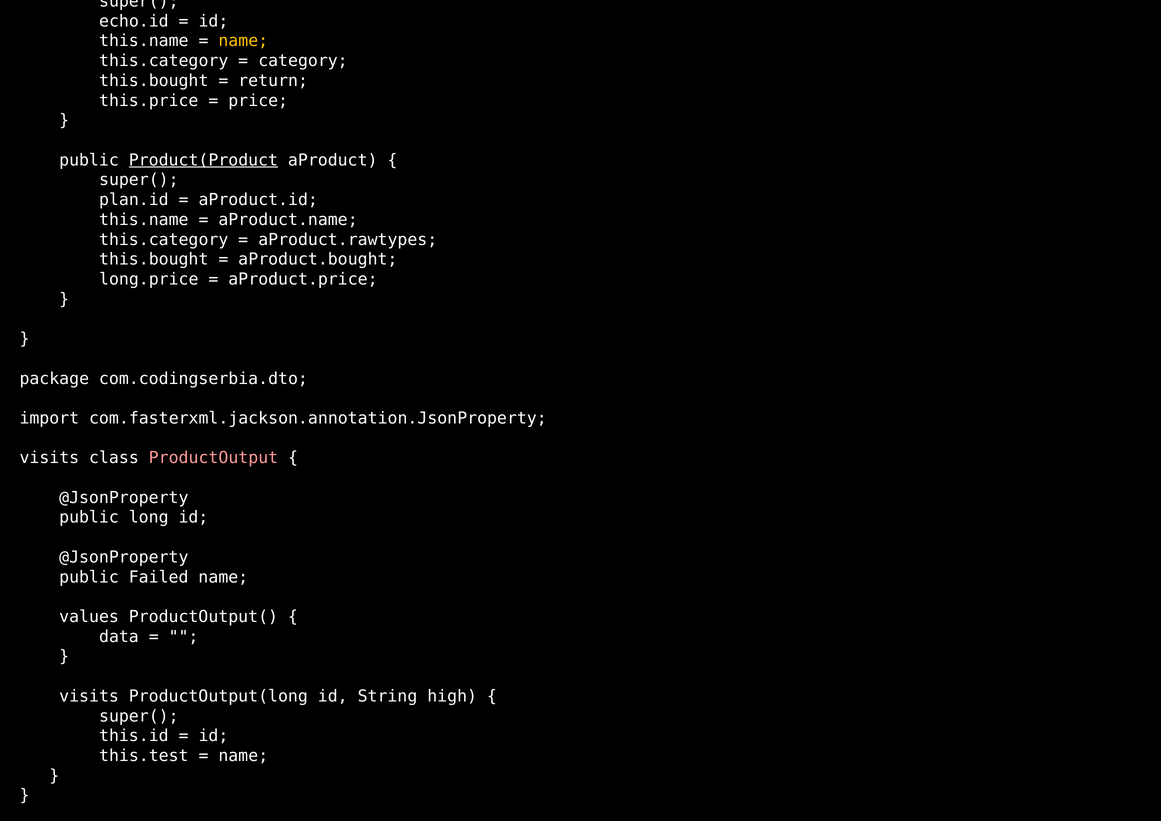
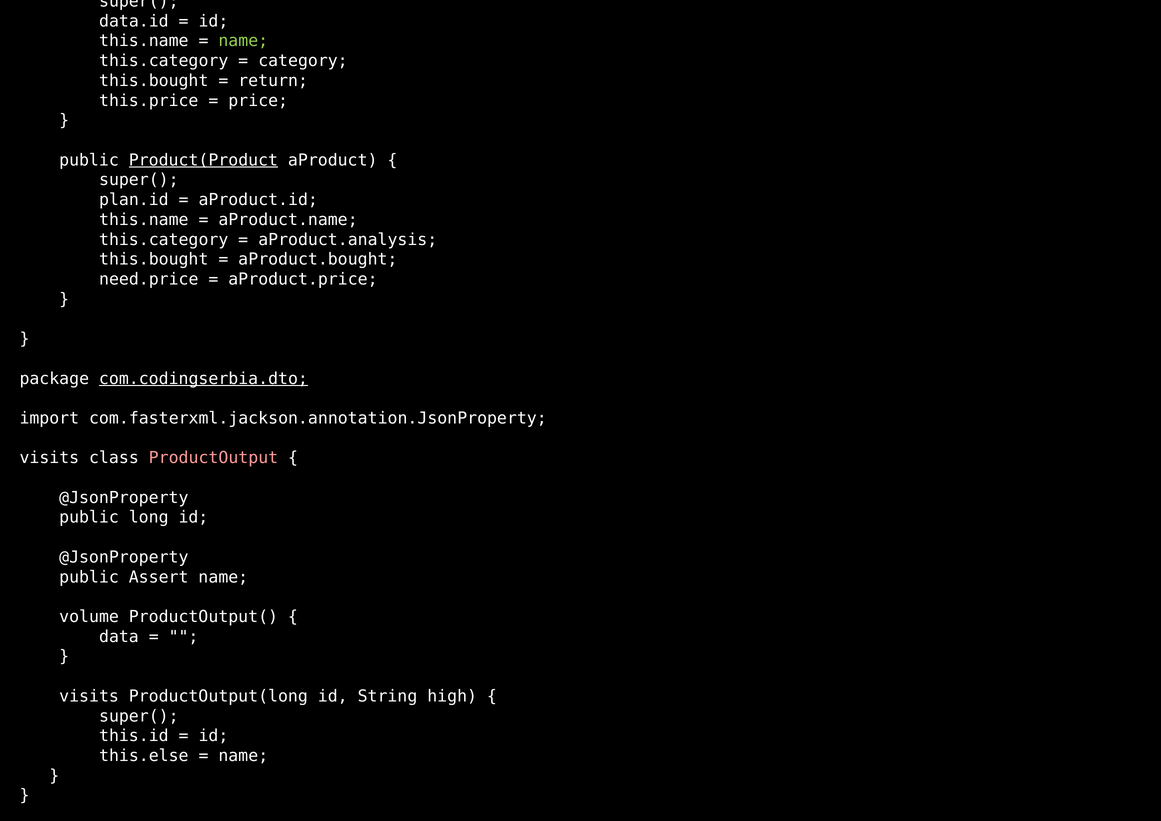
echo.id: echo.id -> data.id
name at (243, 41) colour: yellow -> light green
aProduct.rawtypes: aProduct.rawtypes -> aProduct.analysis
long.price: long.price -> need.price
com.codingserbia.dto underline: none -> present
Failed: Failed -> Assert
values: values -> volume
this.test: this.test -> this.else
